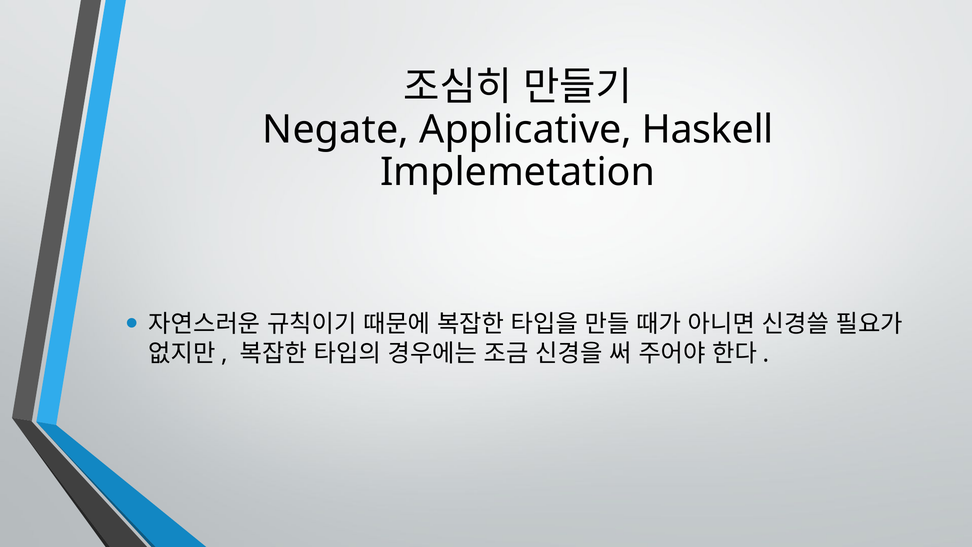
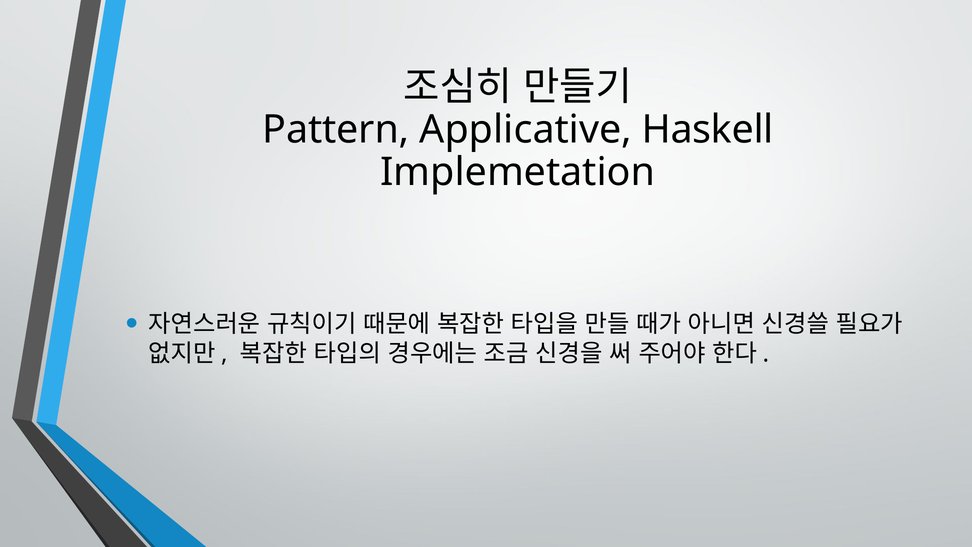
Negate: Negate -> Pattern
